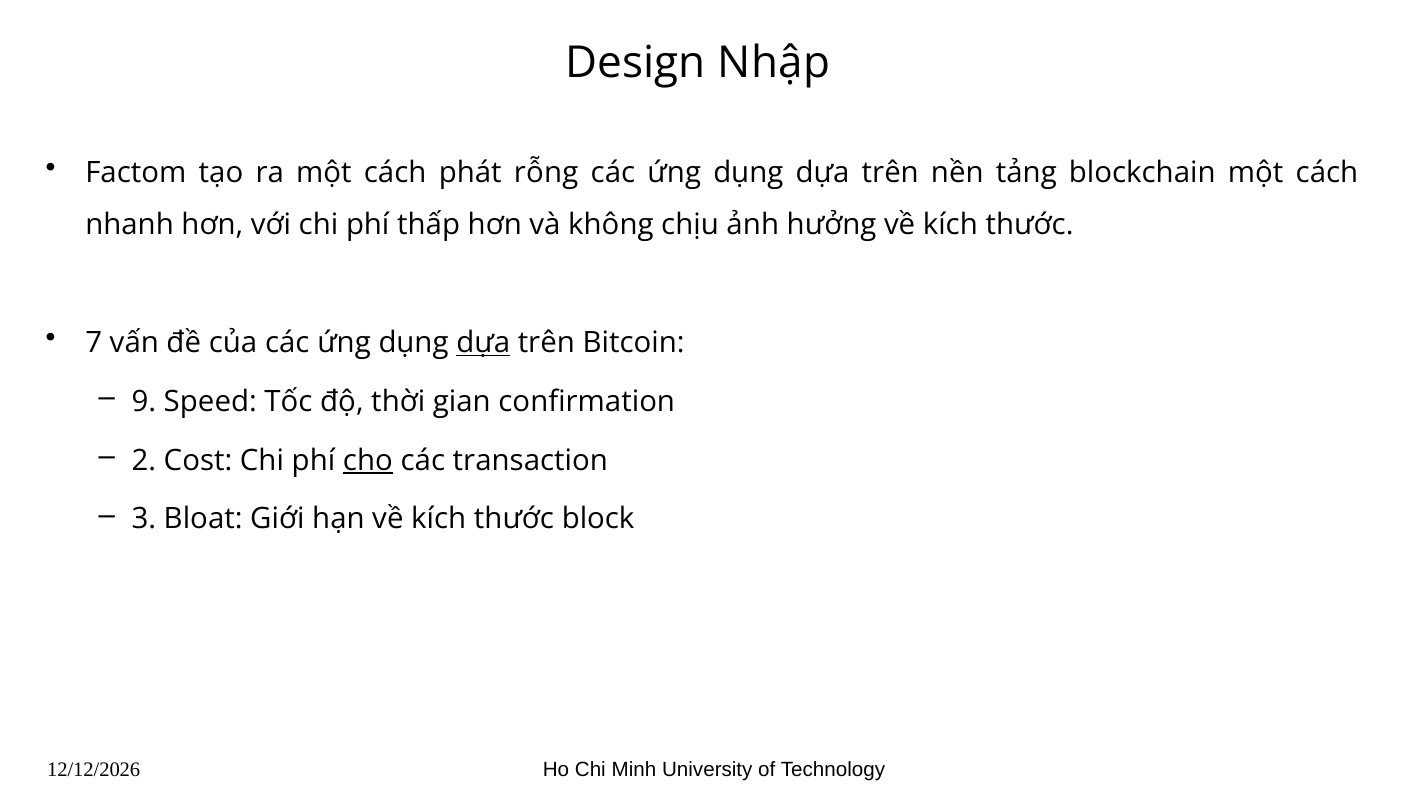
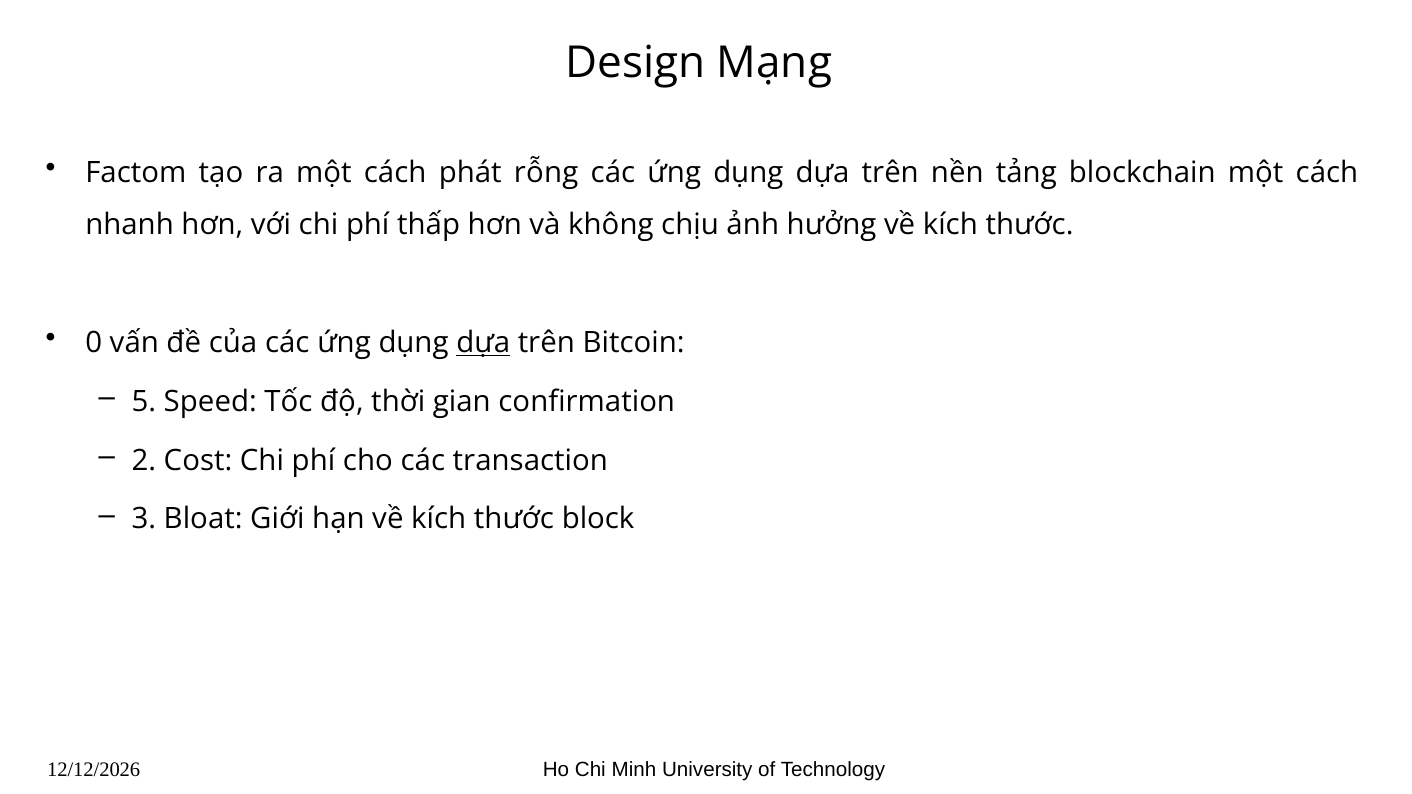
Nhập: Nhập -> Mạng
7: 7 -> 0
9: 9 -> 5
cho underline: present -> none
